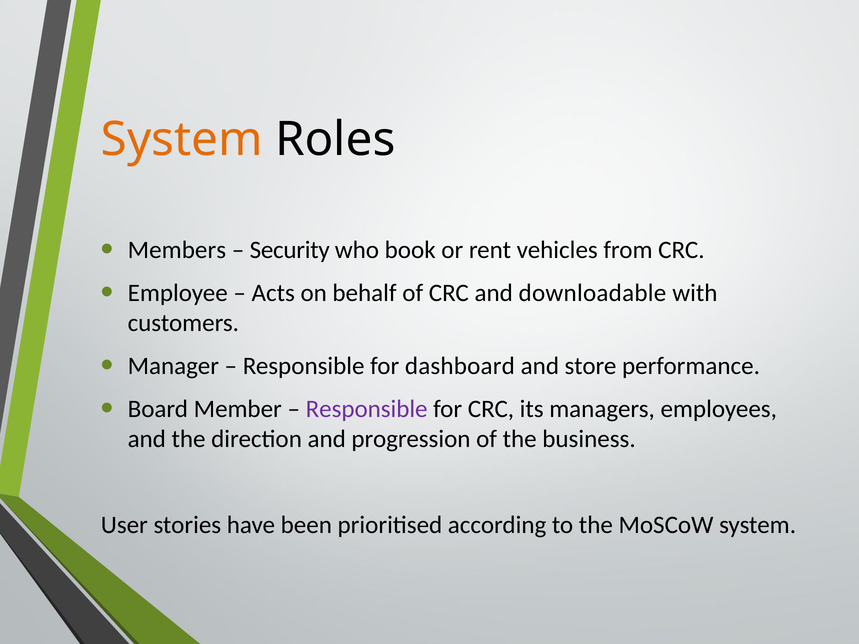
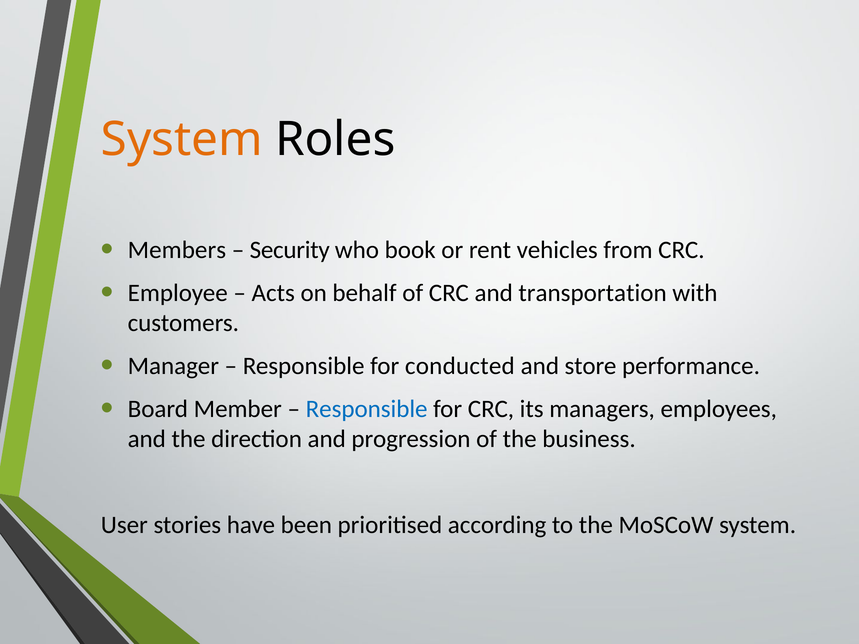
downloadable: downloadable -> transportation
dashboard: dashboard -> conducted
Responsible at (367, 409) colour: purple -> blue
